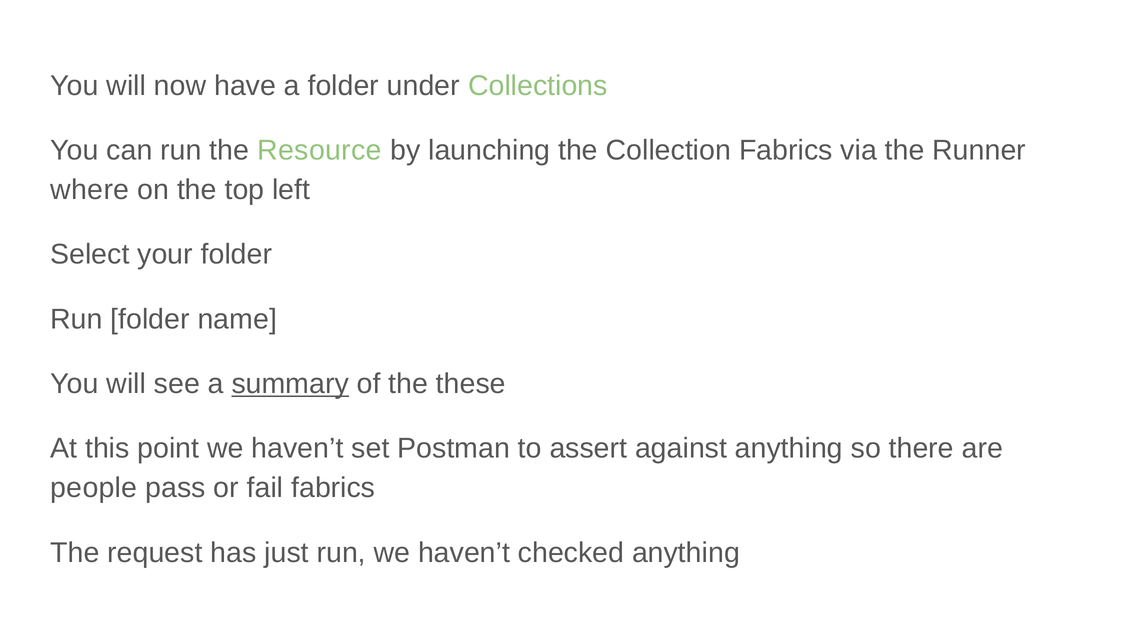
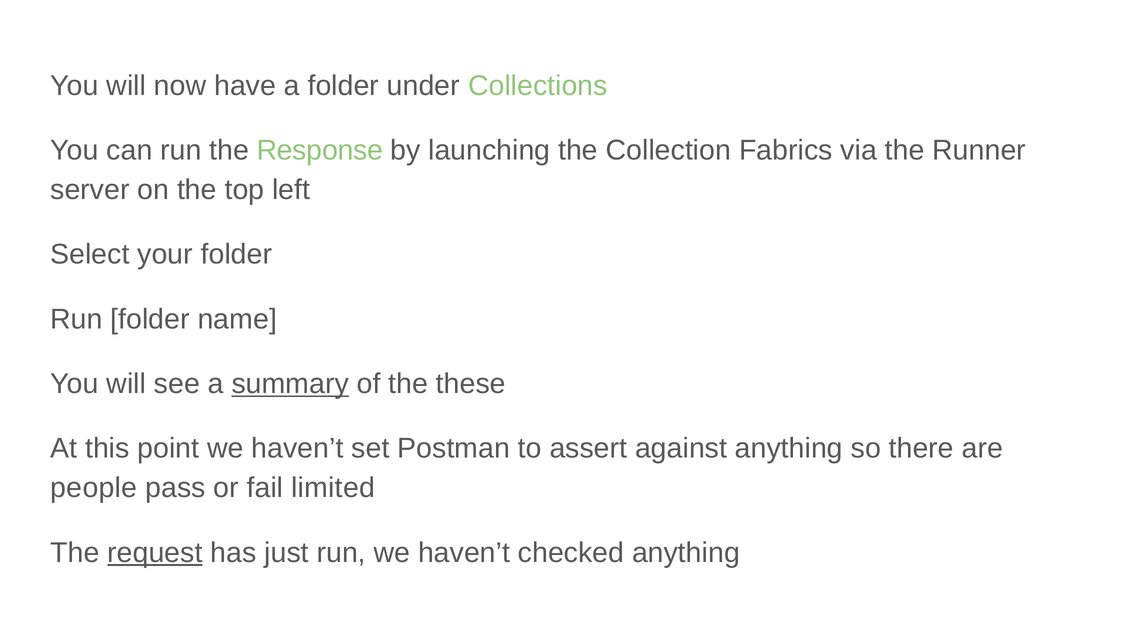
Resource: Resource -> Response
where: where -> server
fail fabrics: fabrics -> limited
request underline: none -> present
